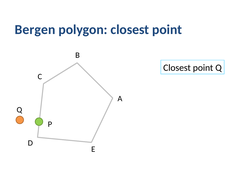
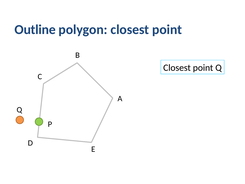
Bergen: Bergen -> Outline
